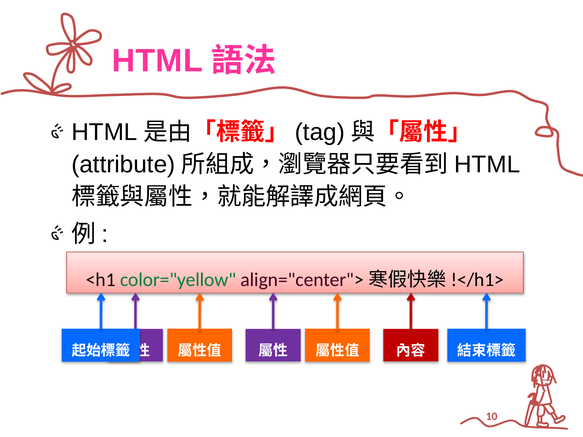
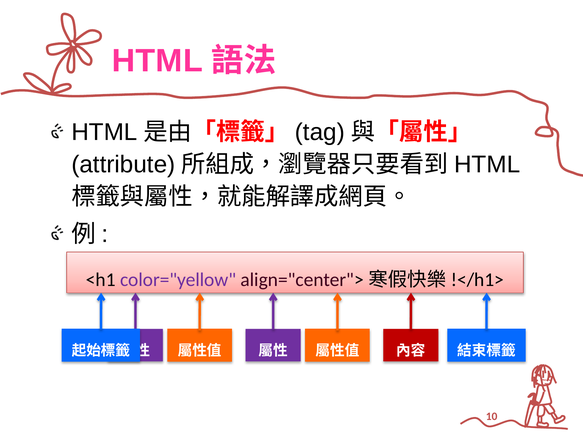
color="yellow colour: green -> purple
